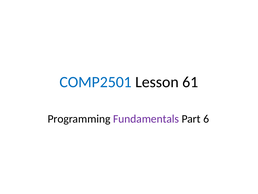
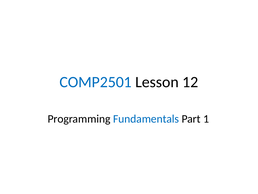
61: 61 -> 12
Fundamentals colour: purple -> blue
6: 6 -> 1
